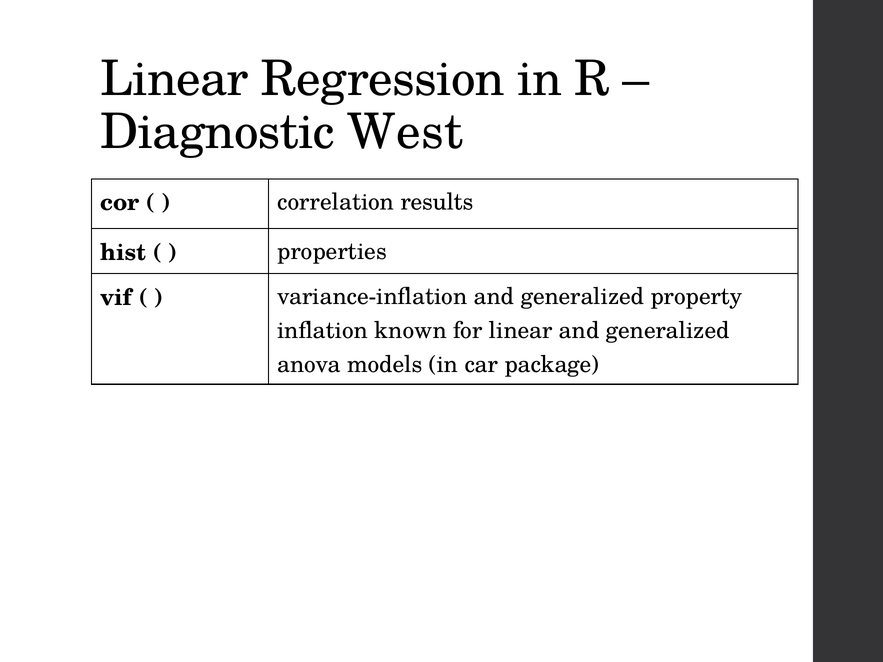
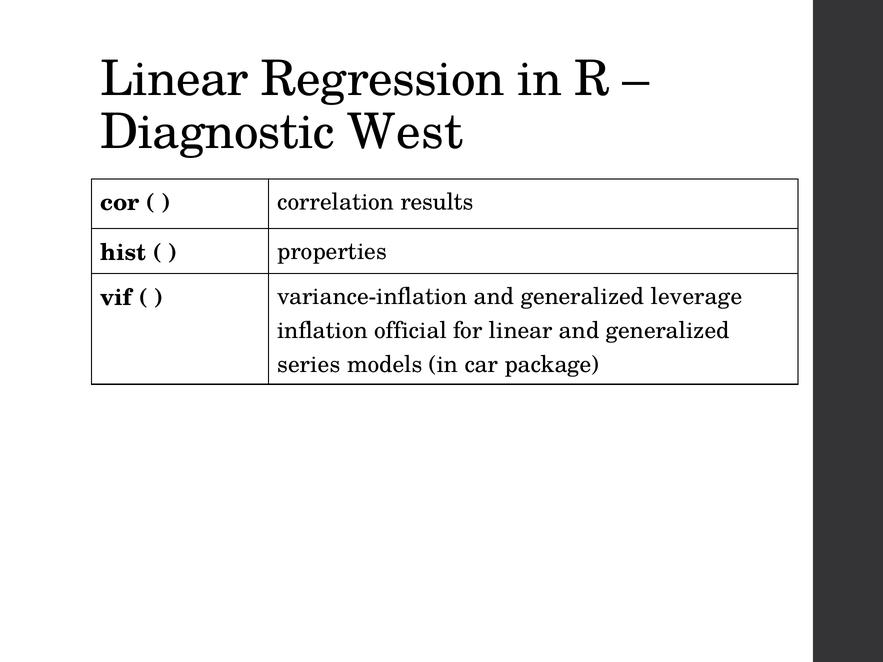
property: property -> leverage
known: known -> official
anova: anova -> series
